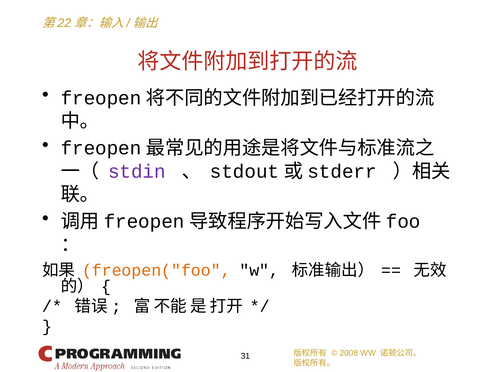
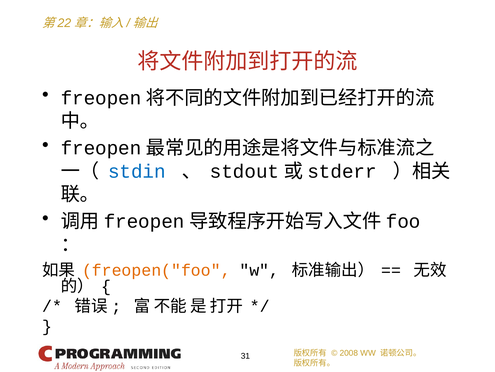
stdin colour: purple -> blue
